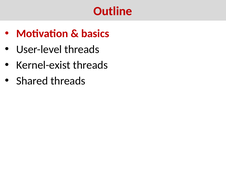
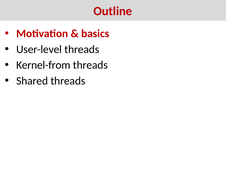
Kernel-exist: Kernel-exist -> Kernel-from
